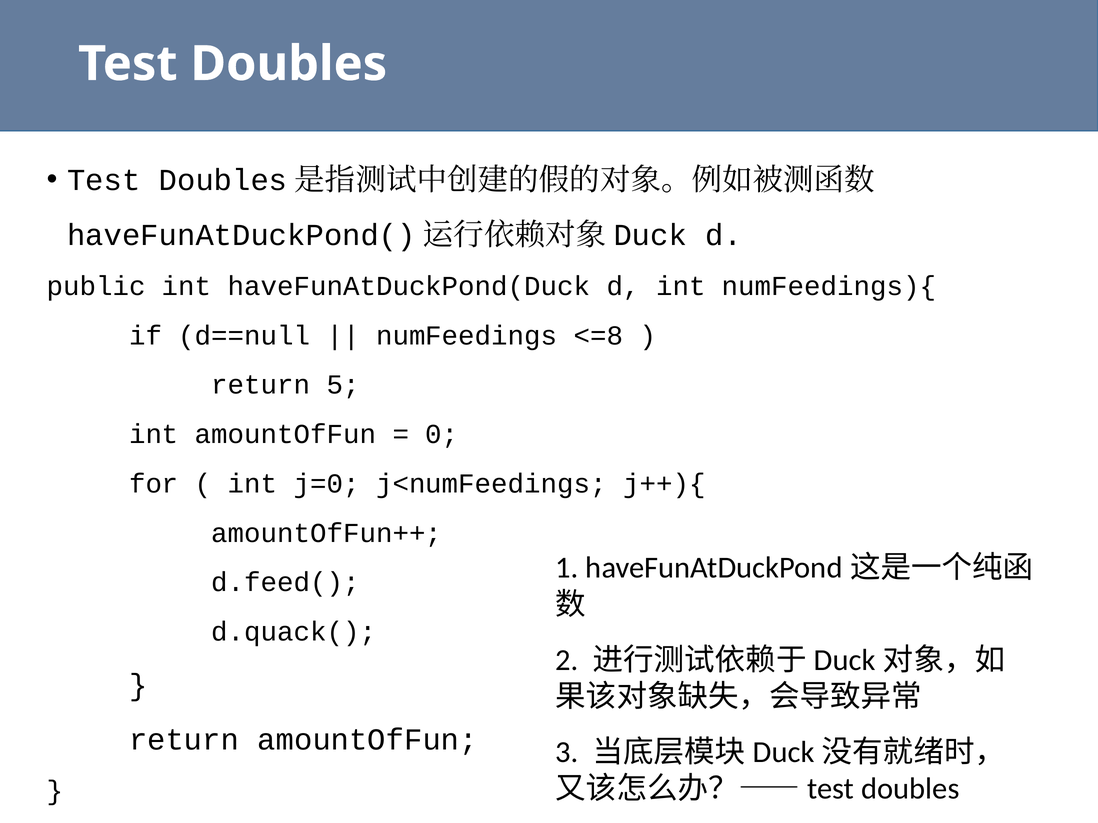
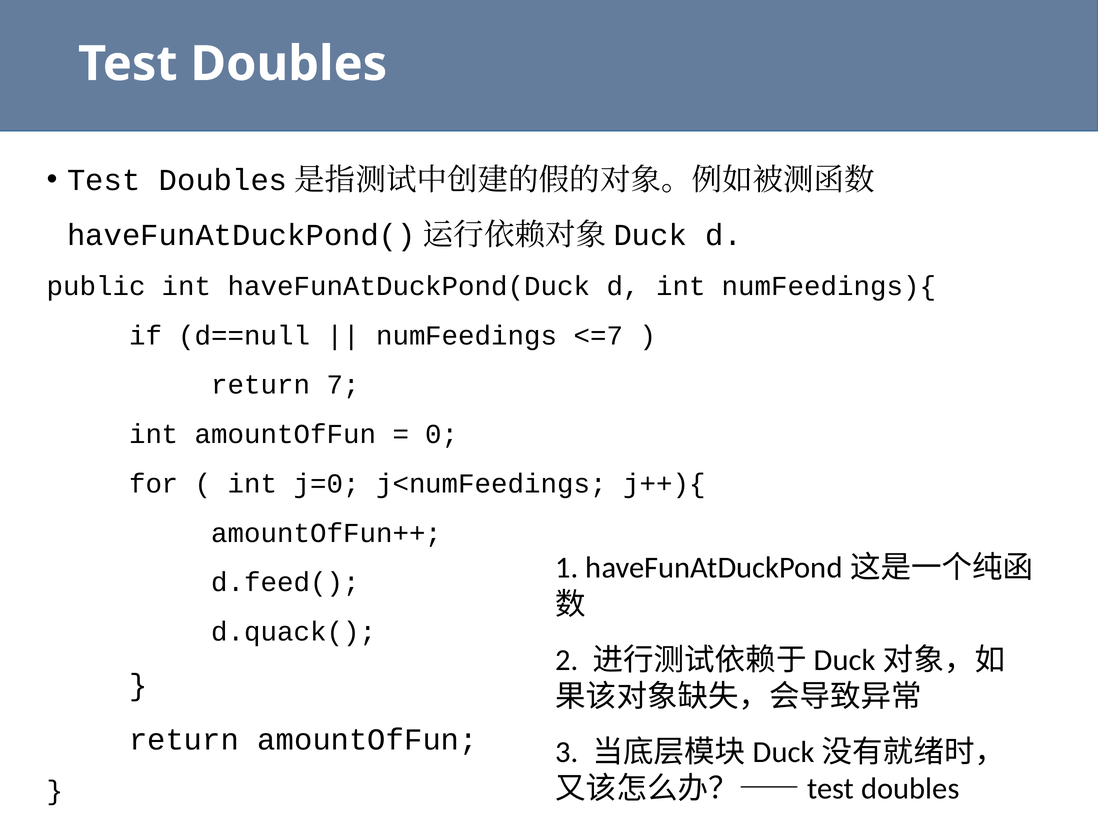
<=8: <=8 -> <=7
5: 5 -> 7
